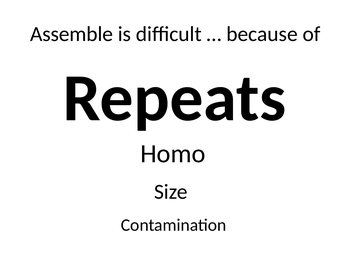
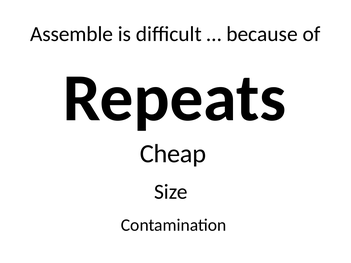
Homo: Homo -> Cheap
